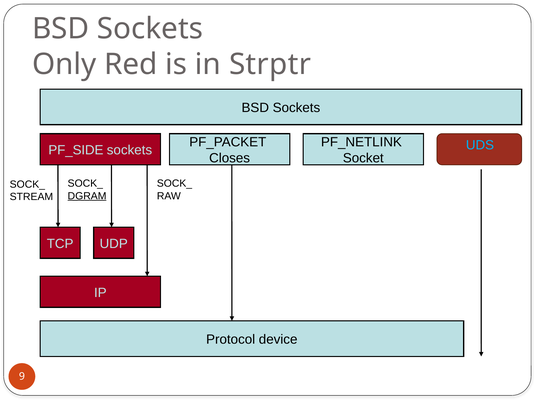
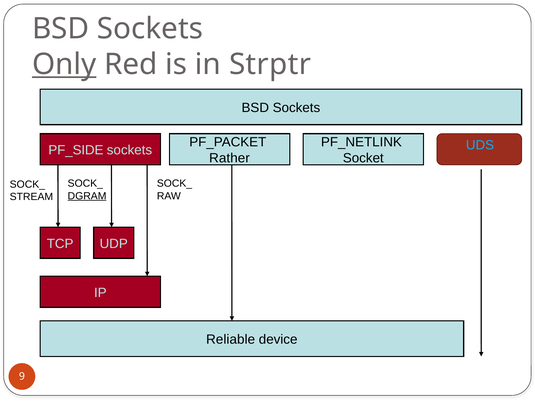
Only underline: none -> present
Closes: Closes -> Rather
Protocol: Protocol -> Reliable
